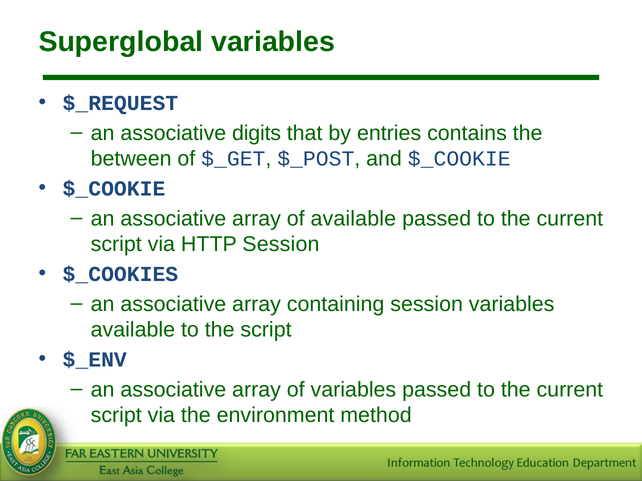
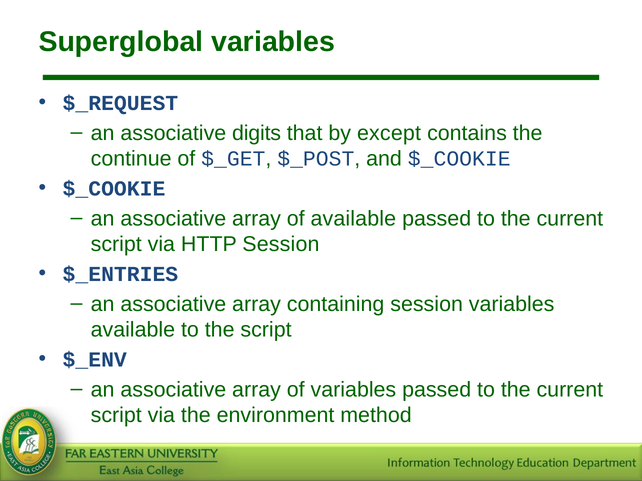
entries: entries -> except
between: between -> continue
$_COOKIES: $_COOKIES -> $_ENTRIES
